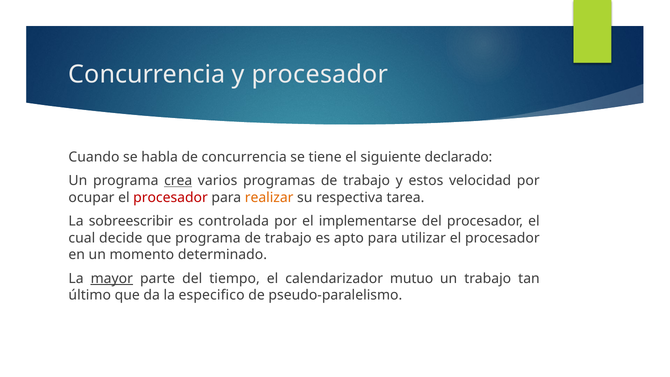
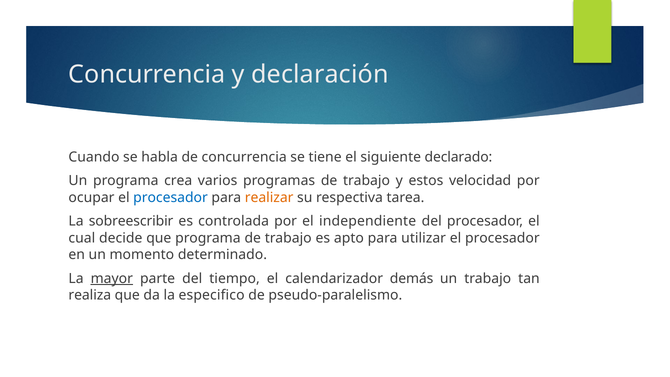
y procesador: procesador -> declaración
crea underline: present -> none
procesador at (171, 197) colour: red -> blue
implementarse: implementarse -> independiente
mutuo: mutuo -> demás
último: último -> realiza
